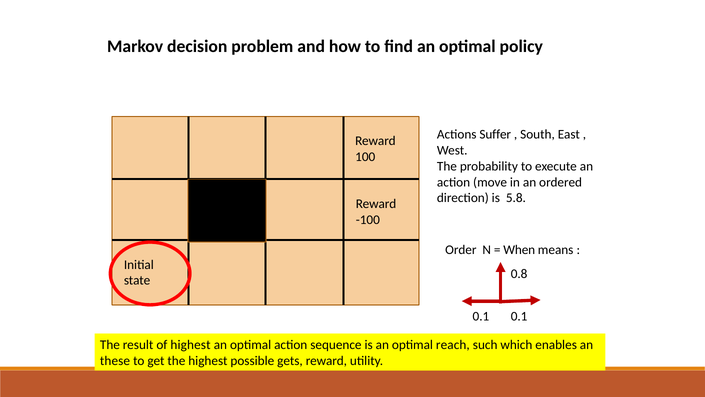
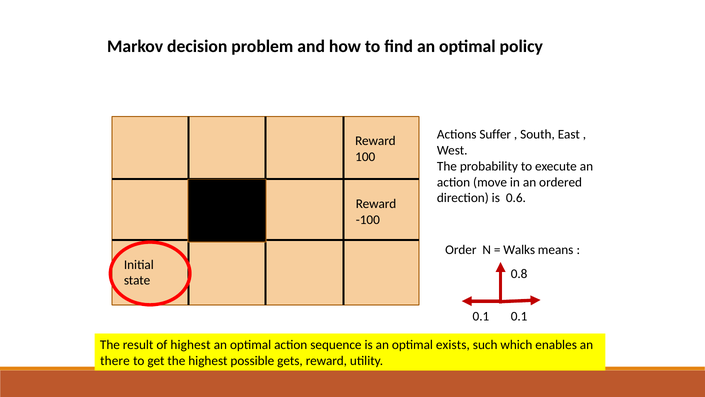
5.8: 5.8 -> 0.6
When: When -> Walks
reach: reach -> exists
these: these -> there
